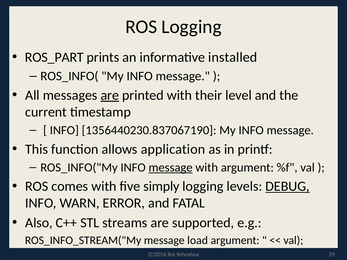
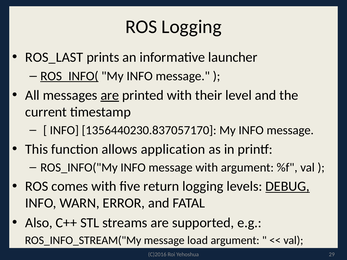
ROS_PART: ROS_PART -> ROS_LAST
installed: installed -> launcher
ROS_INFO( underline: none -> present
1356440230.837067190: 1356440230.837067190 -> 1356440230.837057170
message at (171, 168) underline: present -> none
simply: simply -> return
